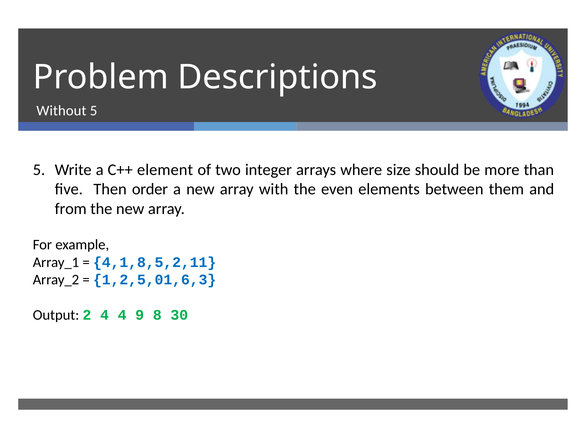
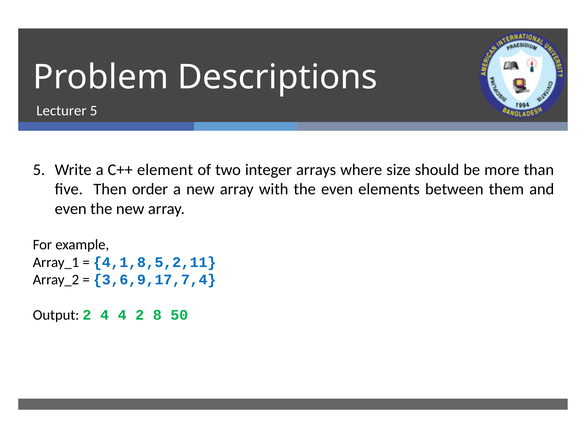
Without: Without -> Lecturer
from at (71, 209): from -> even
1,2,5,01,6,3: 1,2,5,01,6,3 -> 3,6,9,17,7,4
4 9: 9 -> 2
30: 30 -> 50
